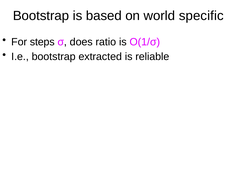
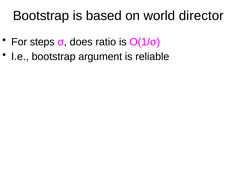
specific: specific -> director
extracted: extracted -> argument
